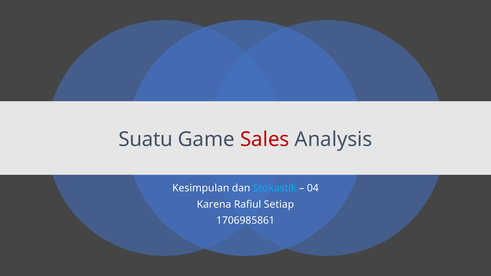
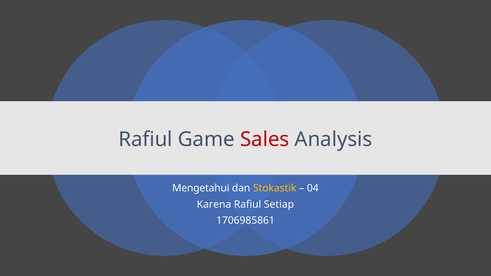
Suatu at (146, 139): Suatu -> Rafiul
Kesimpulan: Kesimpulan -> Mengetahui
Stokastik colour: light blue -> yellow
